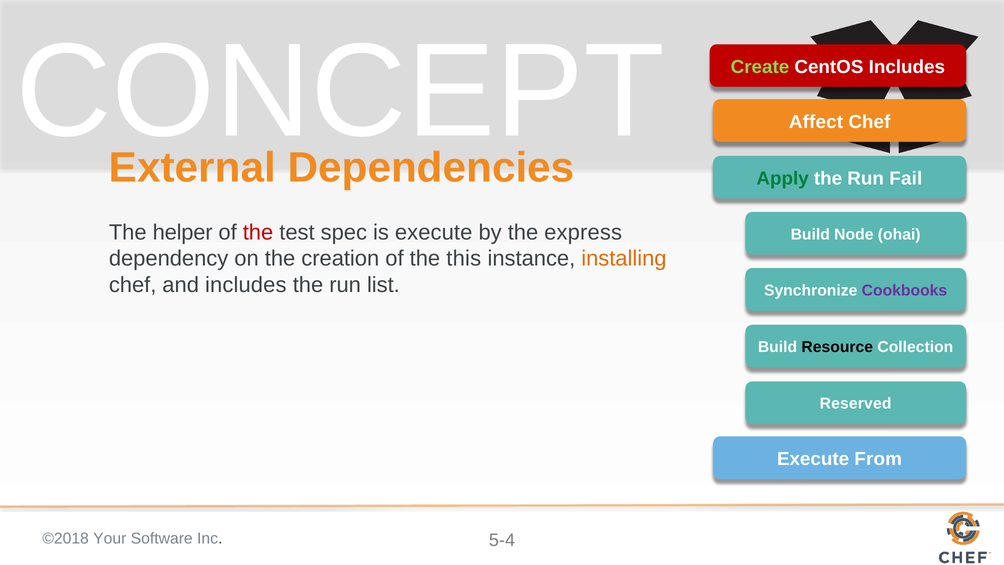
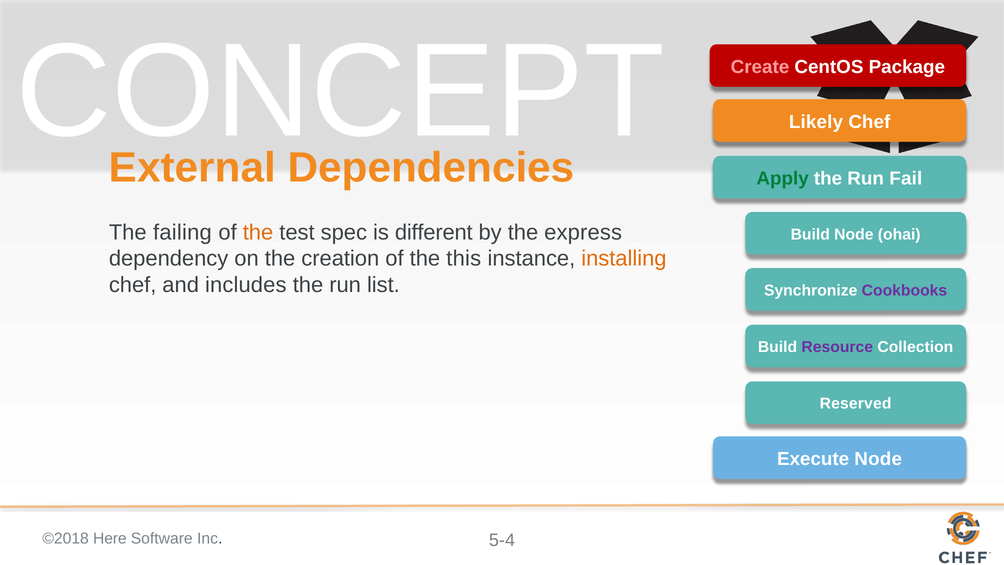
Create colour: light green -> pink
CentOS Includes: Includes -> Package
Affect: Affect -> Likely
helper: helper -> failing
the at (258, 232) colour: red -> orange
is execute: execute -> different
Resource colour: black -> purple
Execute From: From -> Node
Your: Your -> Here
